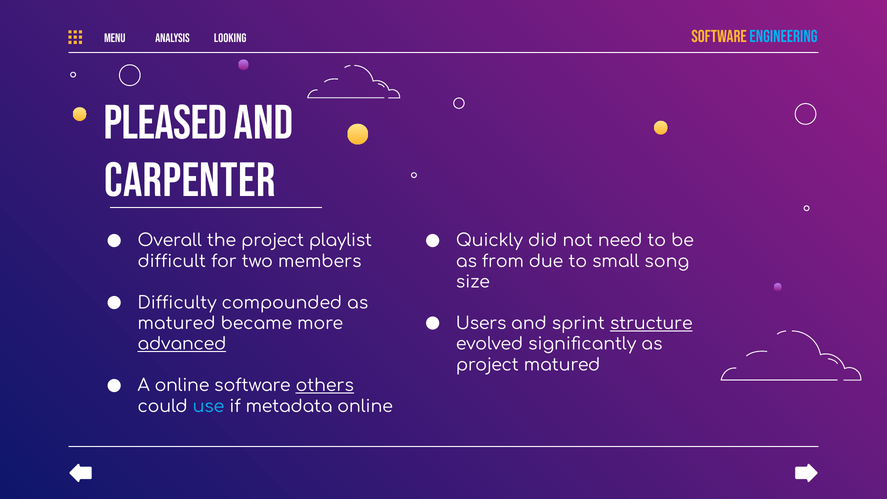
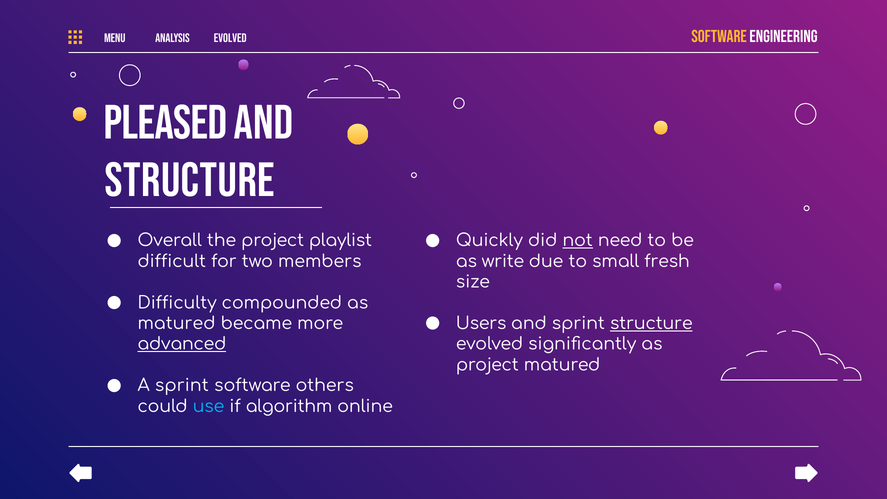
ENGINEERING colour: light blue -> white
ANALYSIS LOOKING: LOOKING -> EVOLVED
Carpenter at (190, 181): Carpenter -> Structure
not underline: none -> present
from: from -> write
song: song -> fresh
A online: online -> sprint
others underline: present -> none
metadata: metadata -> algorithm
